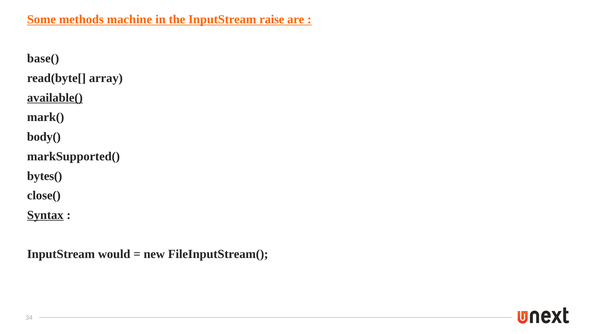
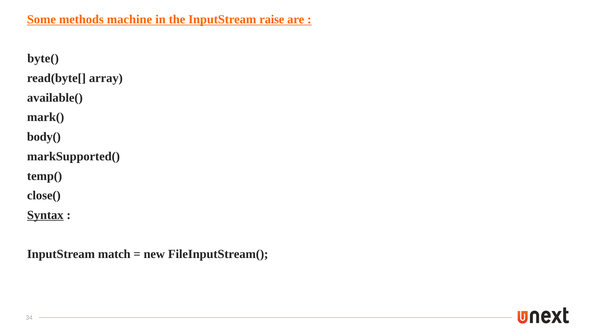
base(: base( -> byte(
available( underline: present -> none
bytes(: bytes( -> temp(
would: would -> match
